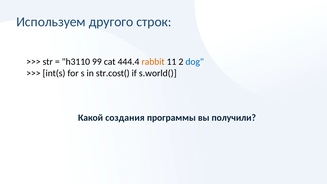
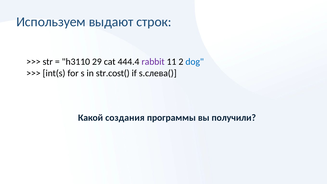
другого: другого -> выдают
99: 99 -> 29
rabbit colour: orange -> purple
s.world(: s.world( -> s.слева(
